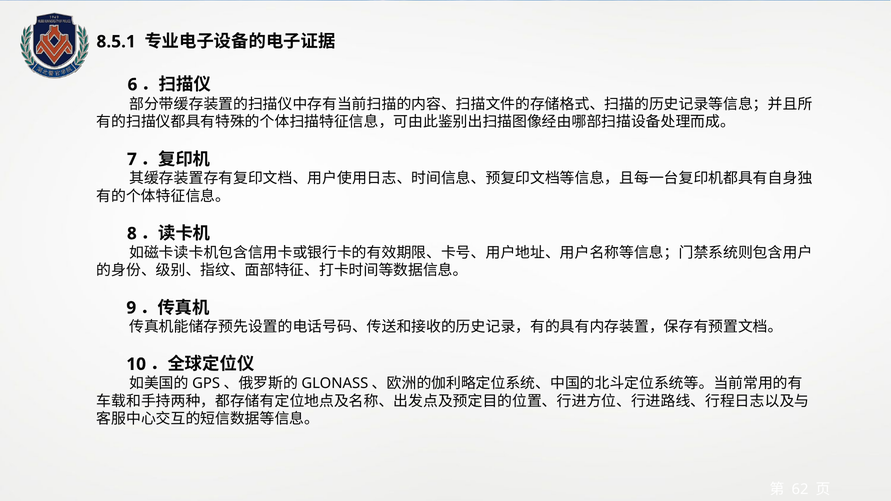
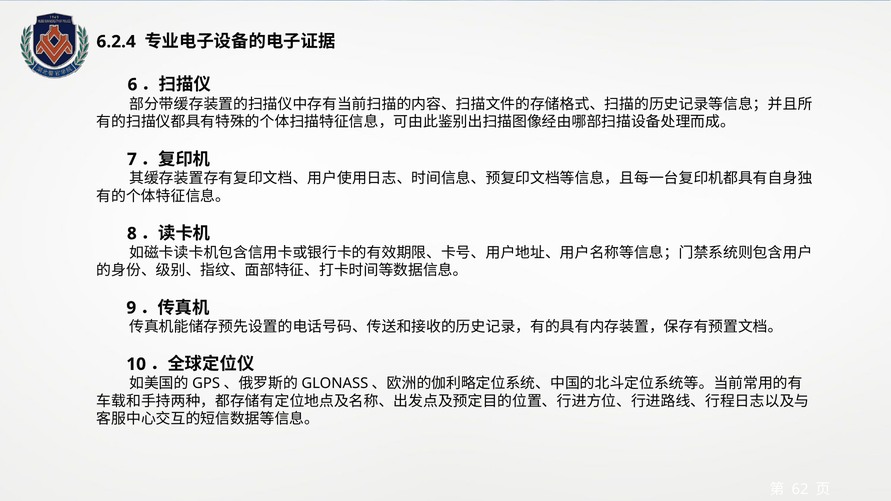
8.5.1: 8.5.1 -> 6.2.4
